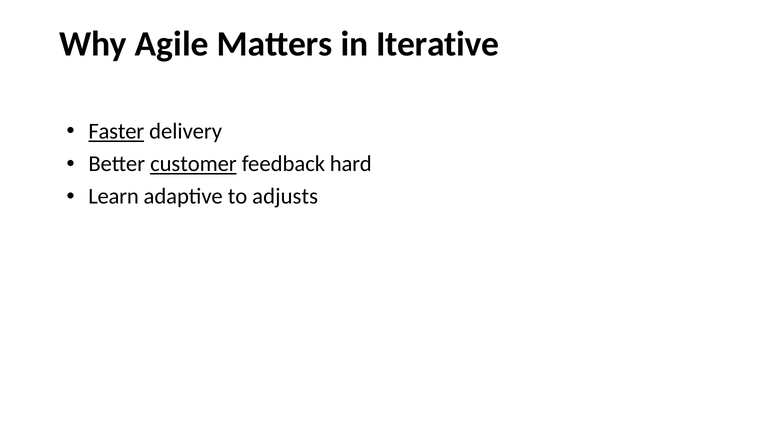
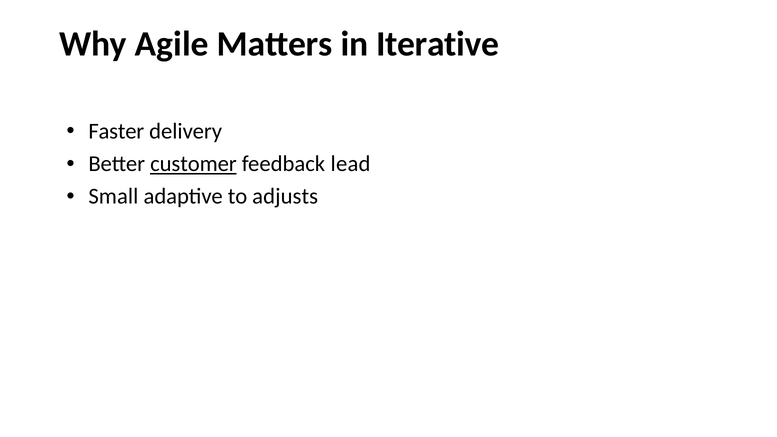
Faster underline: present -> none
hard: hard -> lead
Learn: Learn -> Small
